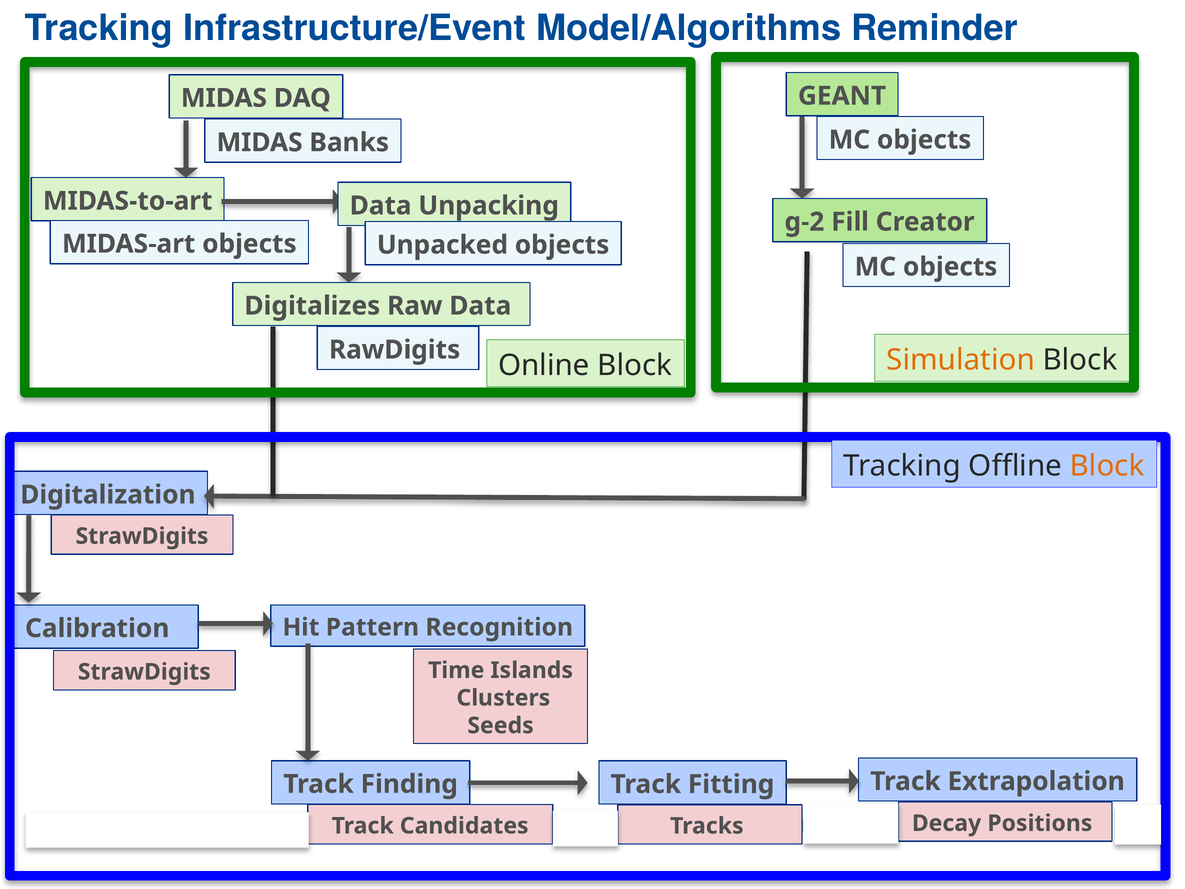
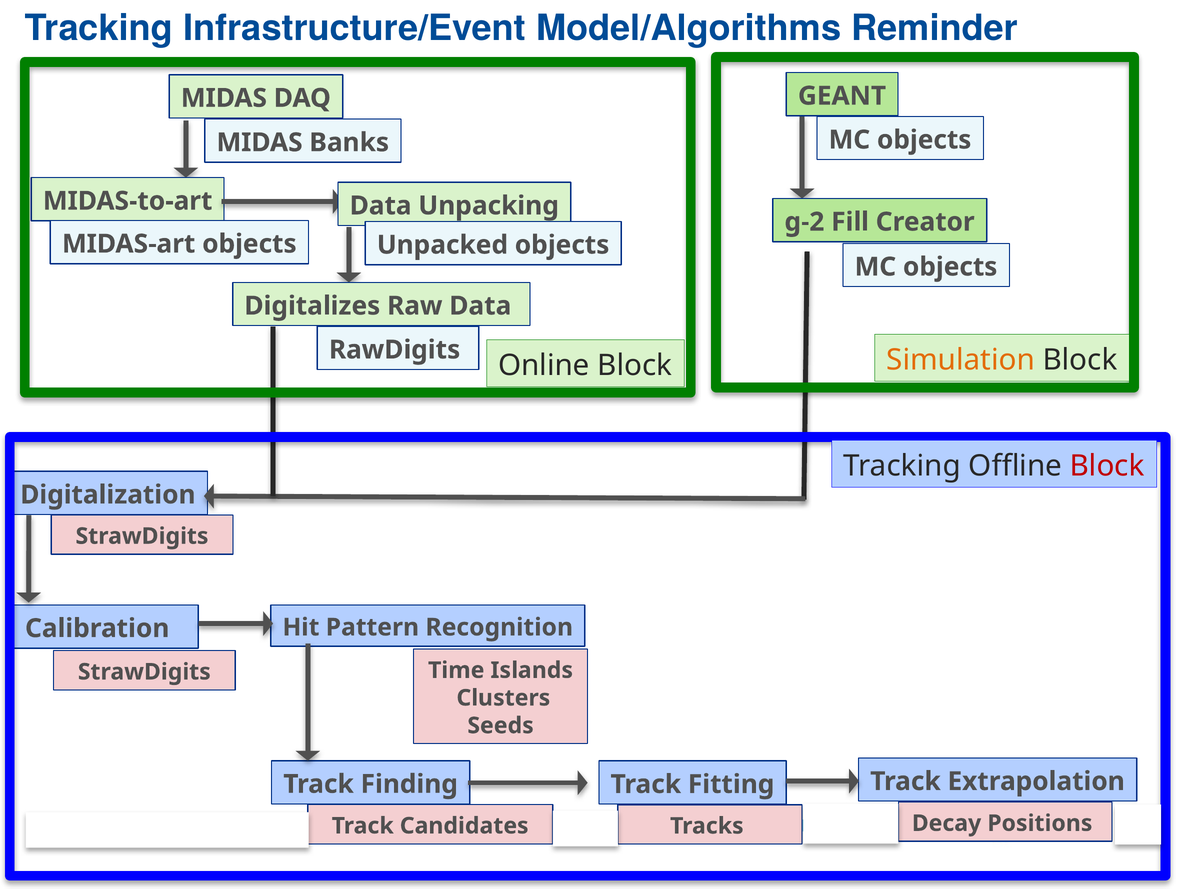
Block at (1107, 466) colour: orange -> red
